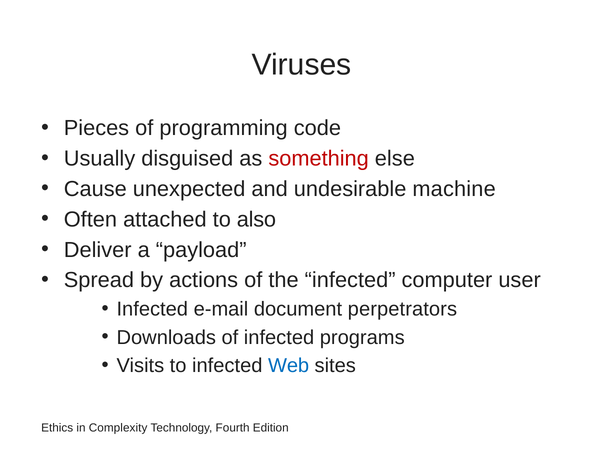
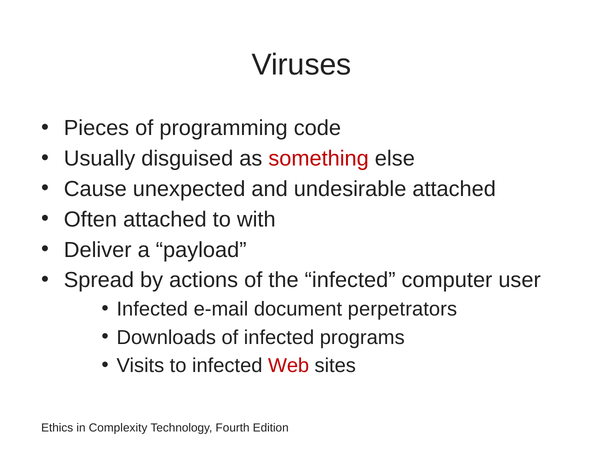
undesirable machine: machine -> attached
also: also -> with
Web colour: blue -> red
